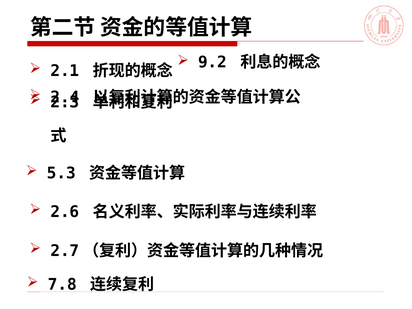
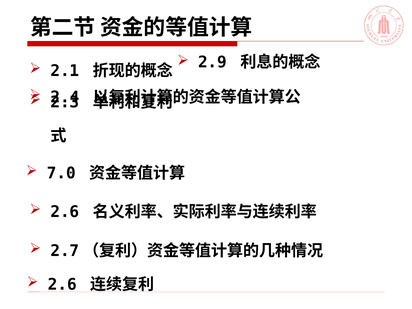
9.2: 9.2 -> 2.9
5.3: 5.3 -> 7.0
7.8 at (62, 285): 7.8 -> 2.6
